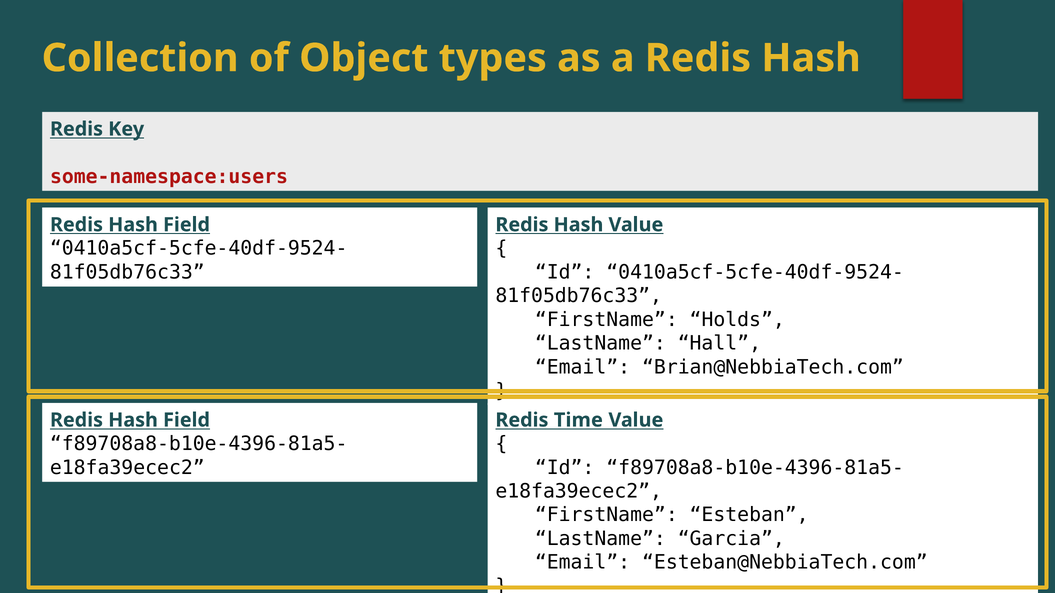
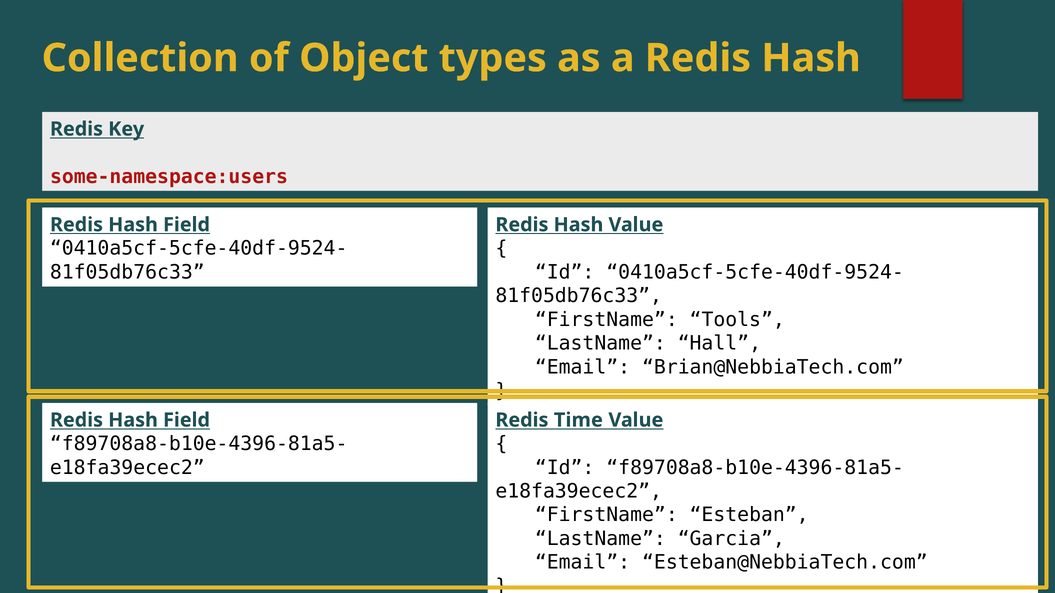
Holds: Holds -> Tools
